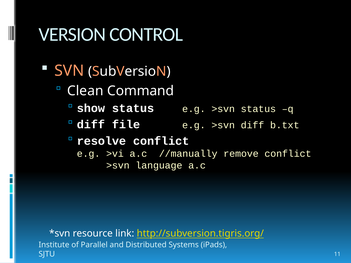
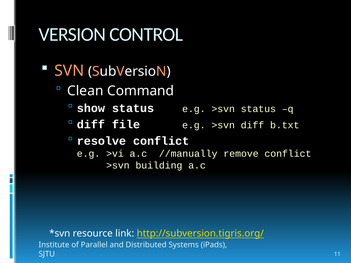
language: language -> building
